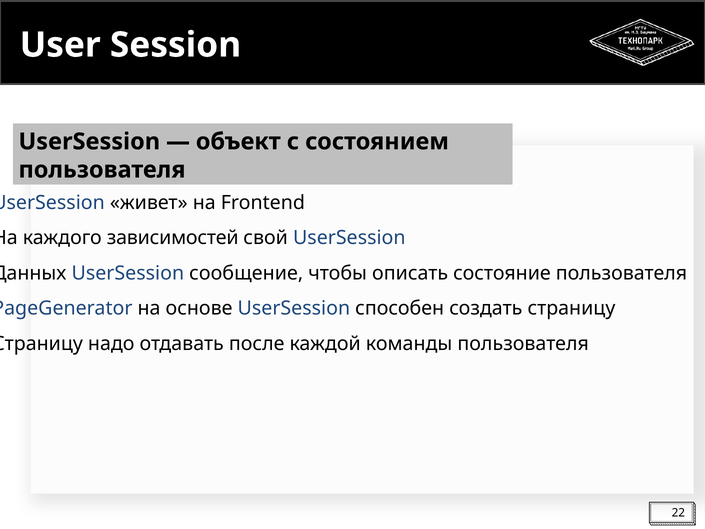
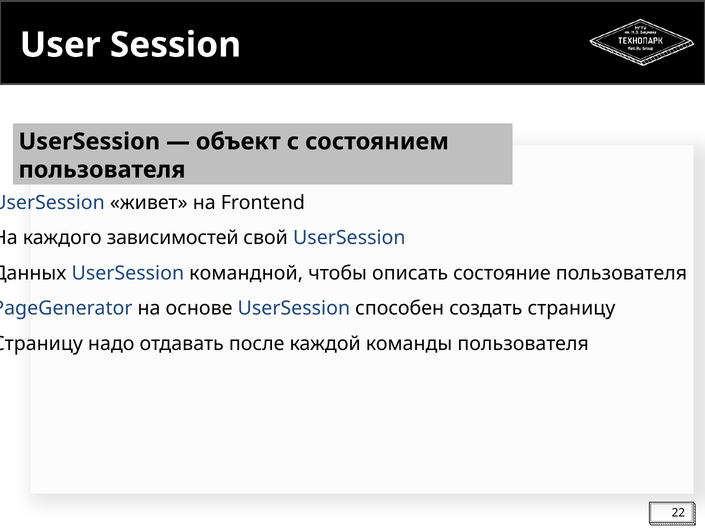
сообщение: сообщение -> командной
